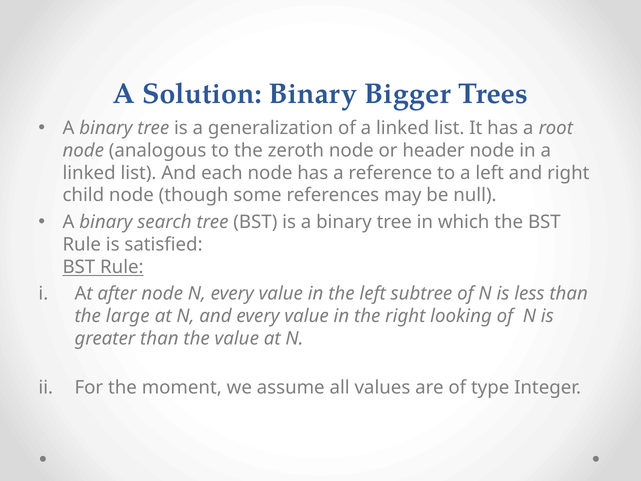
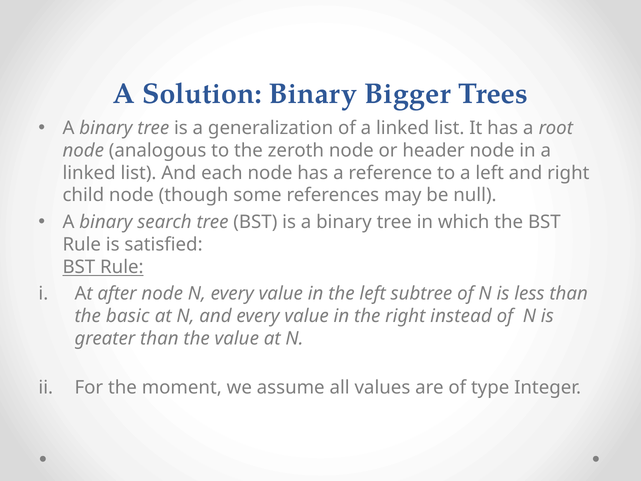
large: large -> basic
looking: looking -> instead
